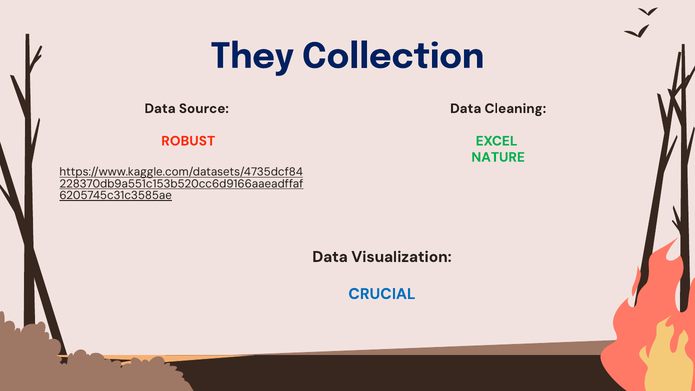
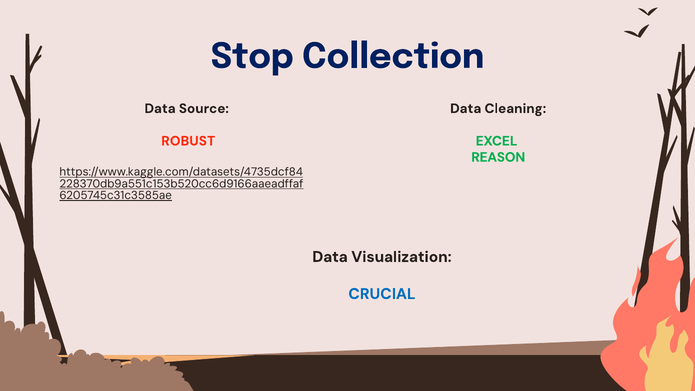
They: They -> Stop
NATURE: NATURE -> REASON
